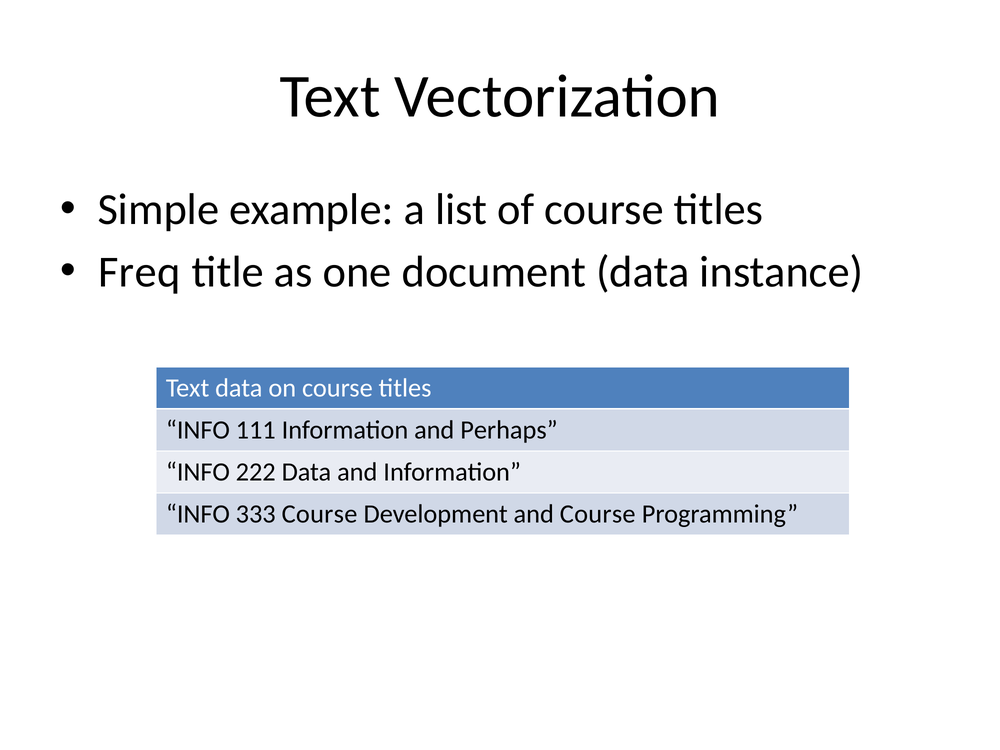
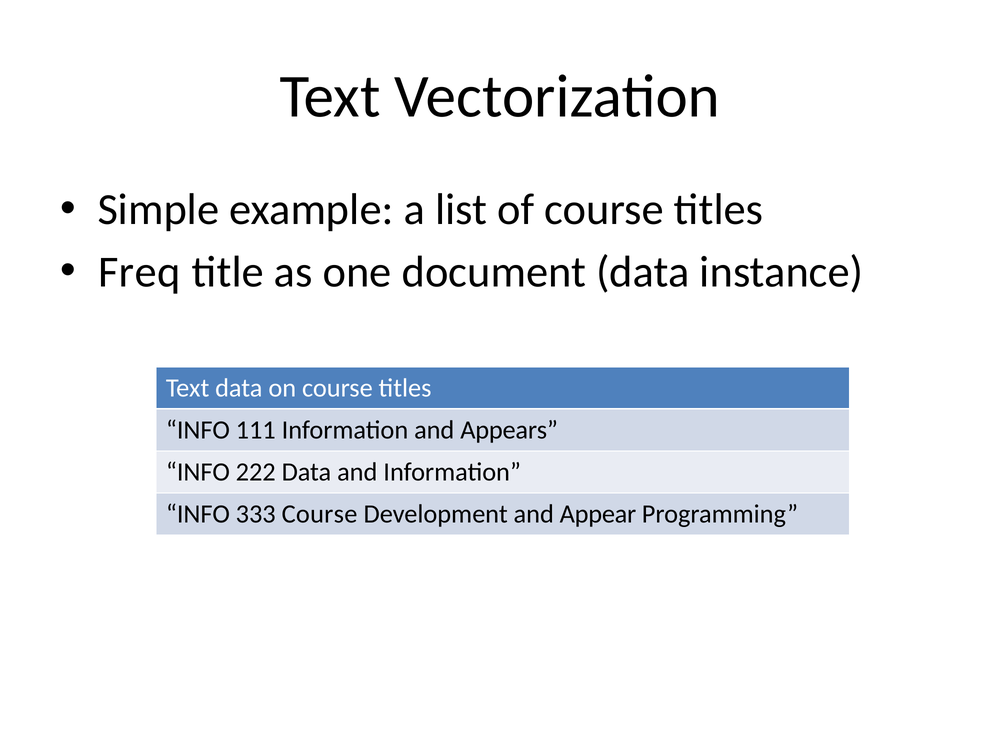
Perhaps: Perhaps -> Appears
and Course: Course -> Appear
